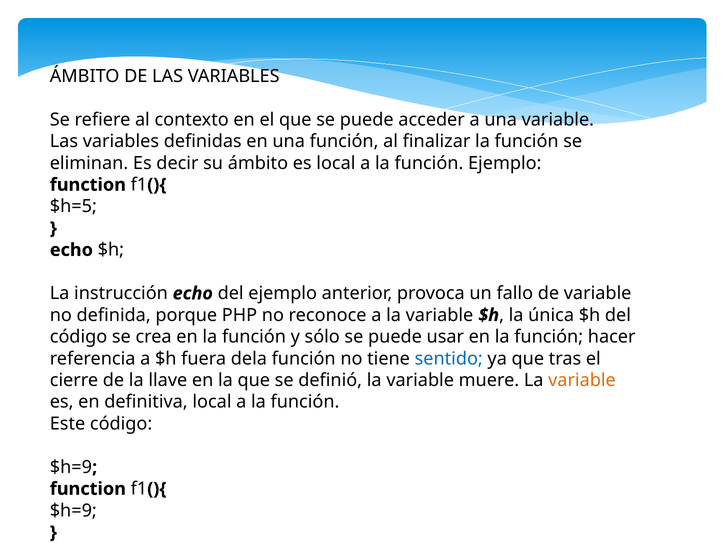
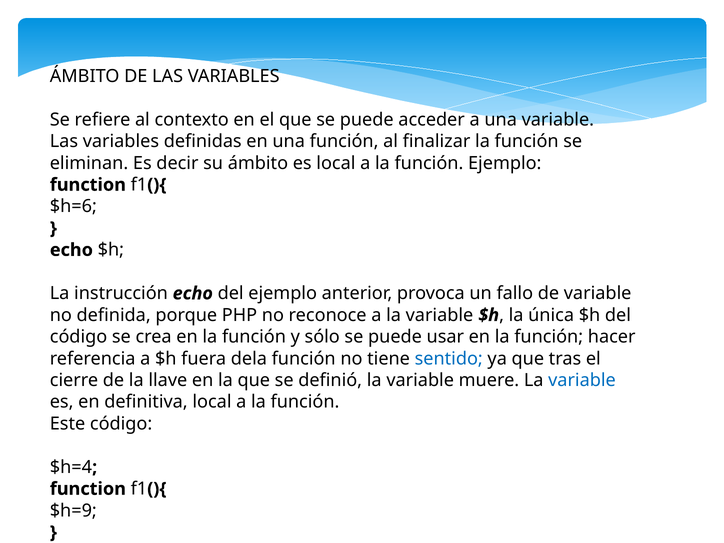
$h=5: $h=5 -> $h=6
variable at (582, 380) colour: orange -> blue
$h=9 at (71, 467): $h=9 -> $h=4
